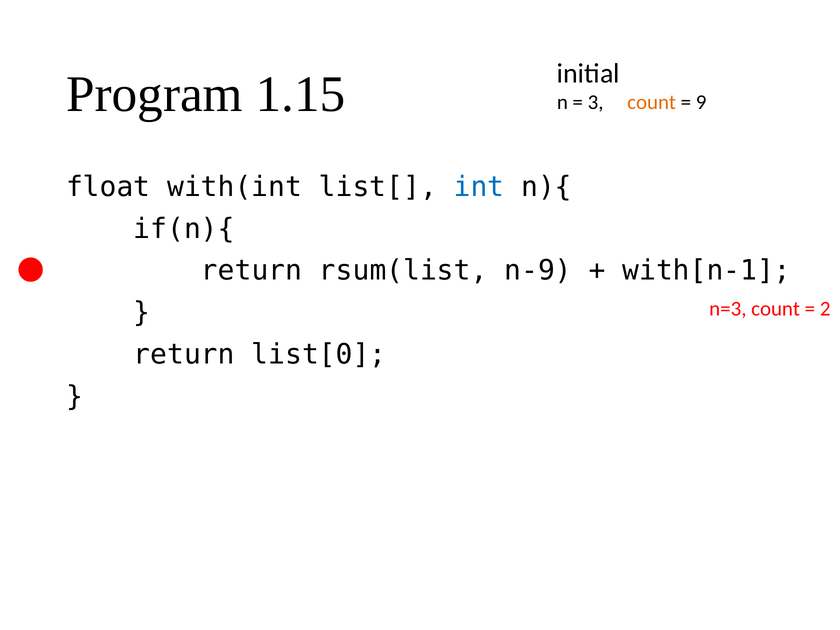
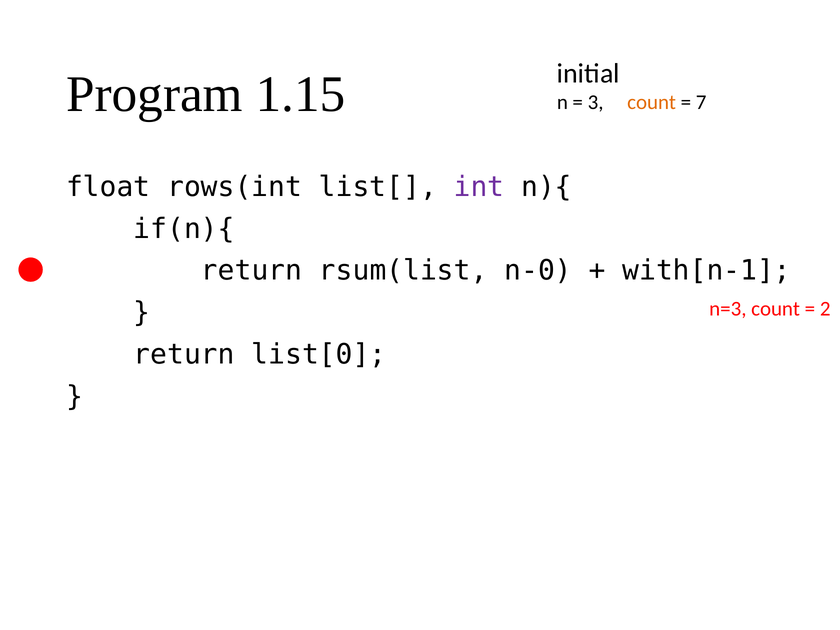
9: 9 -> 7
with(int: with(int -> rows(int
int colour: blue -> purple
n-9: n-9 -> n-0
